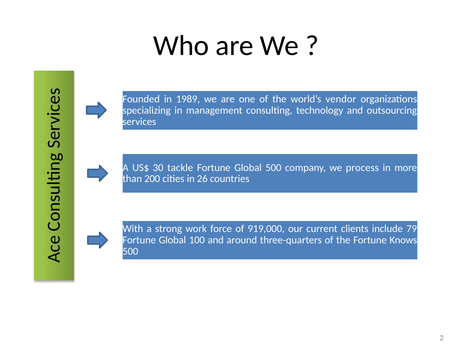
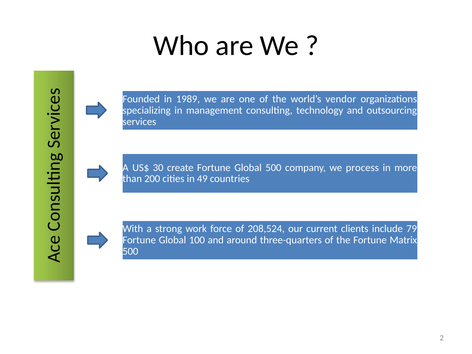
tackle: tackle -> create
26: 26 -> 49
919,000: 919,000 -> 208,524
Knows: Knows -> Matrix
